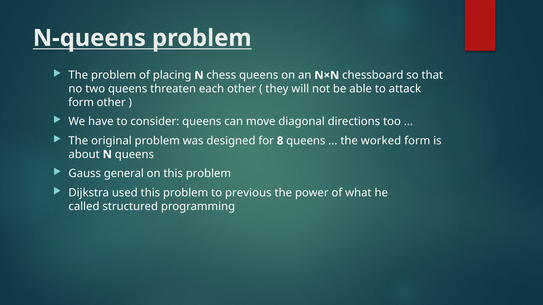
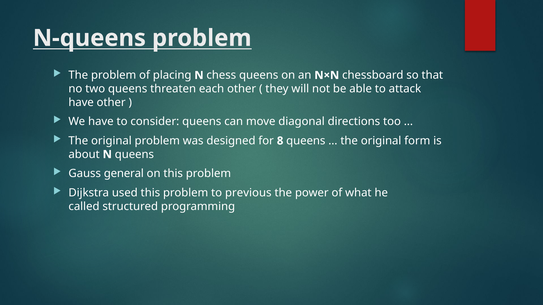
form at (81, 103): form -> have
worked at (381, 141): worked -> original
